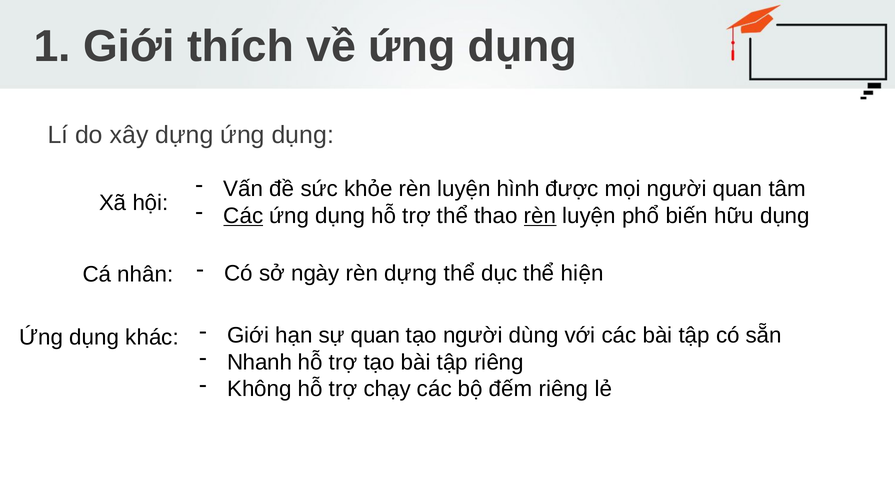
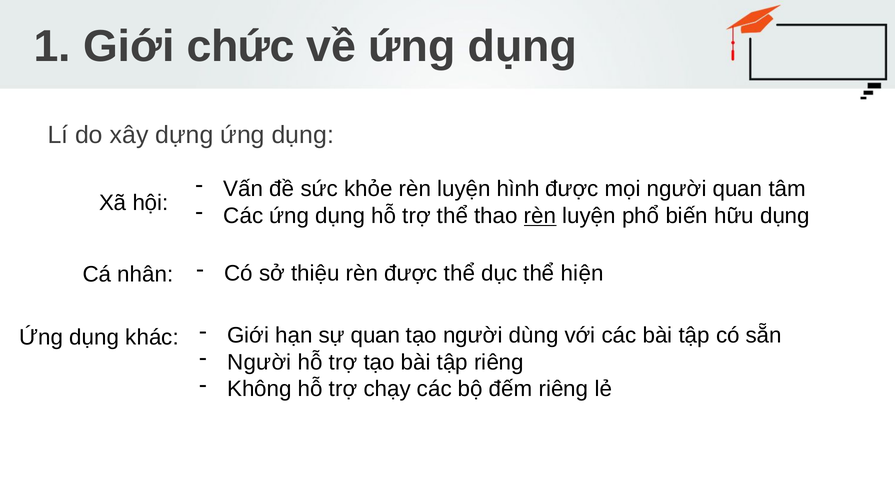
thích: thích -> chức
Các at (243, 216) underline: present -> none
ngày: ngày -> thiệu
rèn dựng: dựng -> được
Nhanh at (260, 363): Nhanh -> Người
